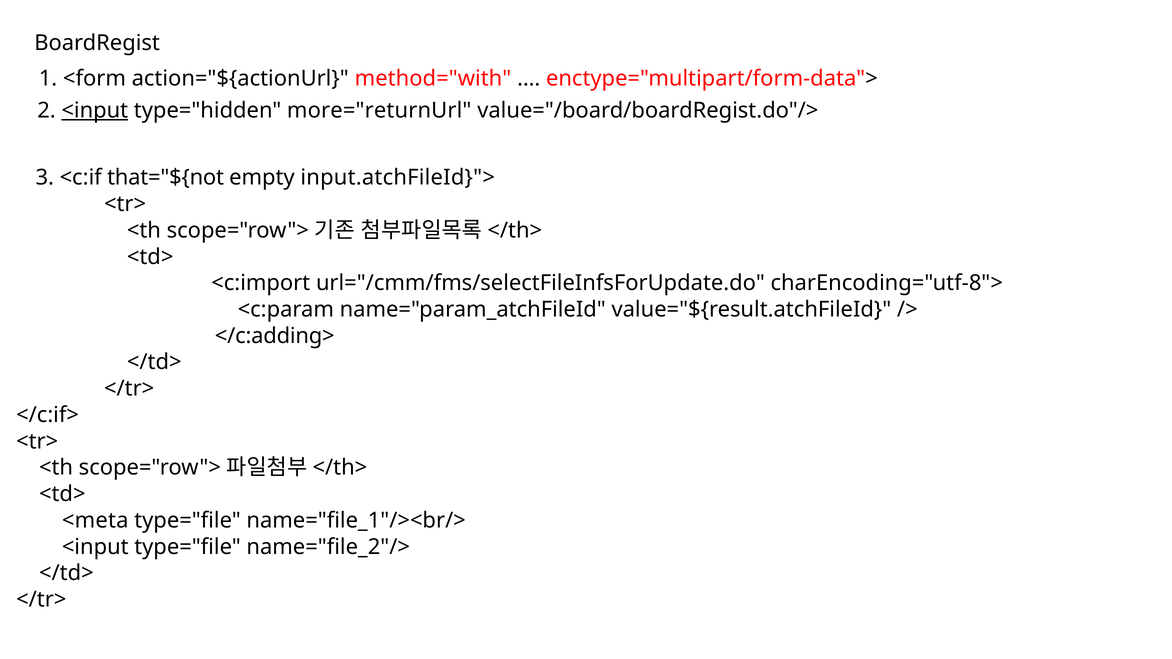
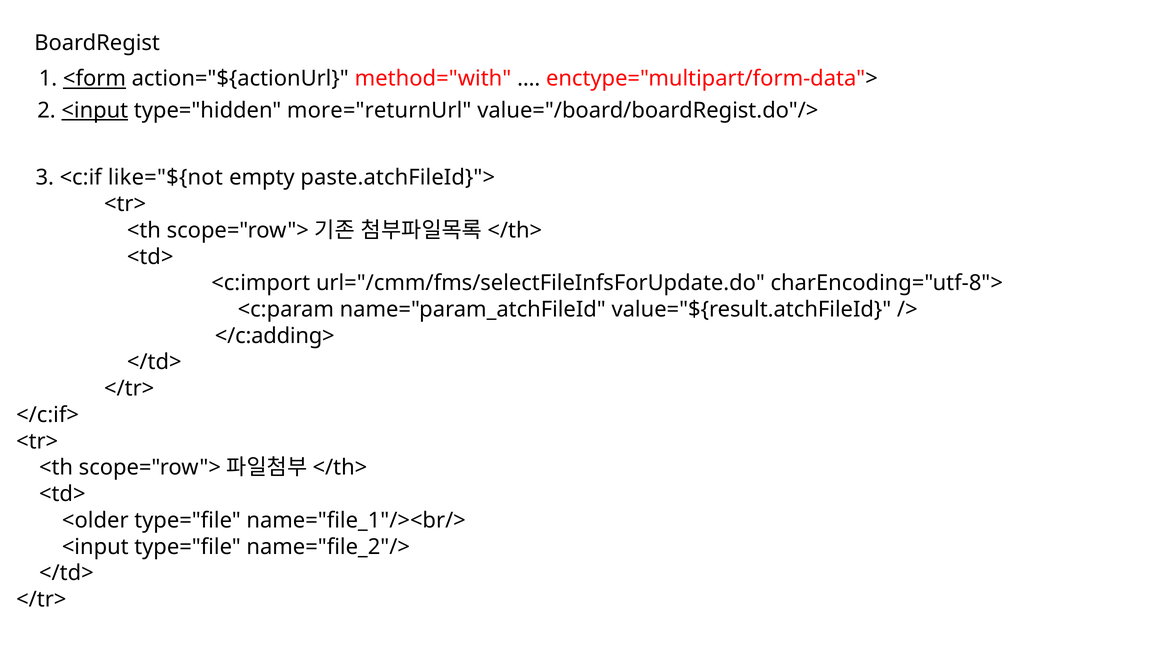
<form underline: none -> present
that="${not: that="${not -> like="${not
input.atchFileId}">: input.atchFileId}"> -> paste.atchFileId}">
<meta: <meta -> <older
